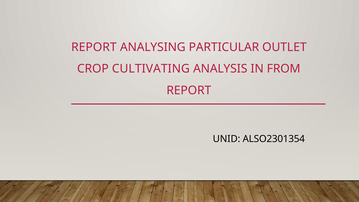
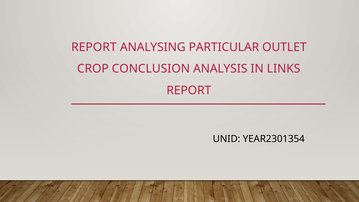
CULTIVATING: CULTIVATING -> CONCLUSION
FROM: FROM -> LINKS
ALSO2301354: ALSO2301354 -> YEAR2301354
